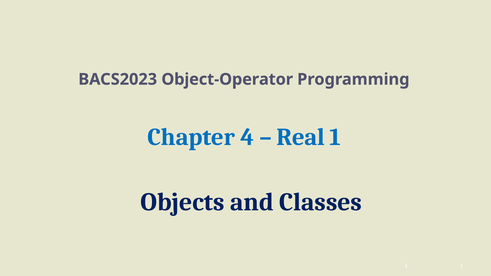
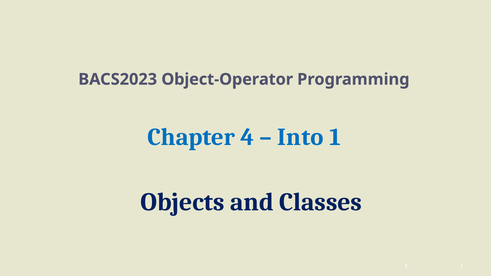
Real: Real -> Into
